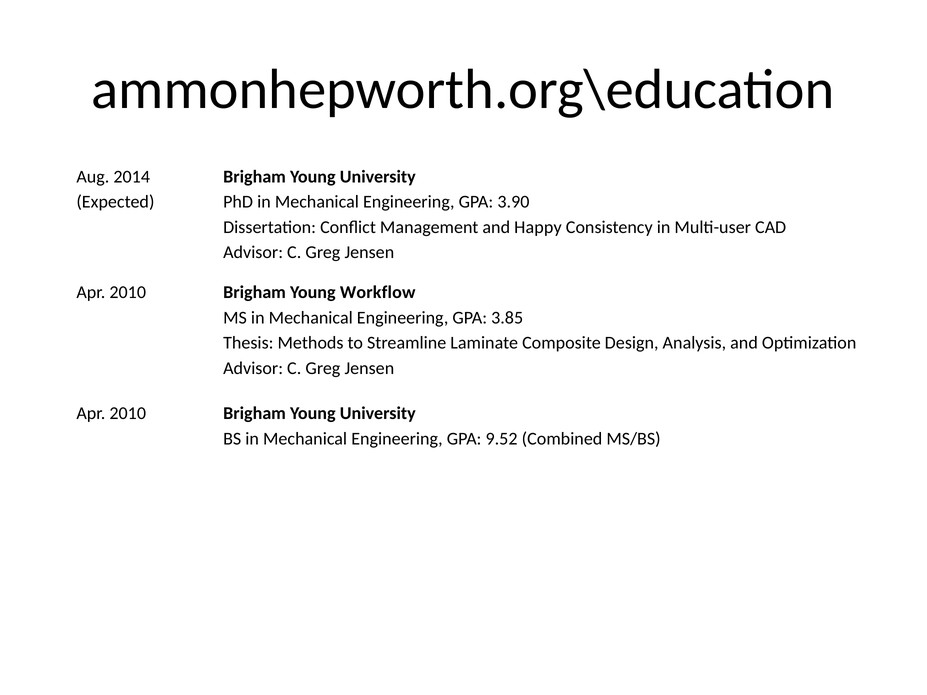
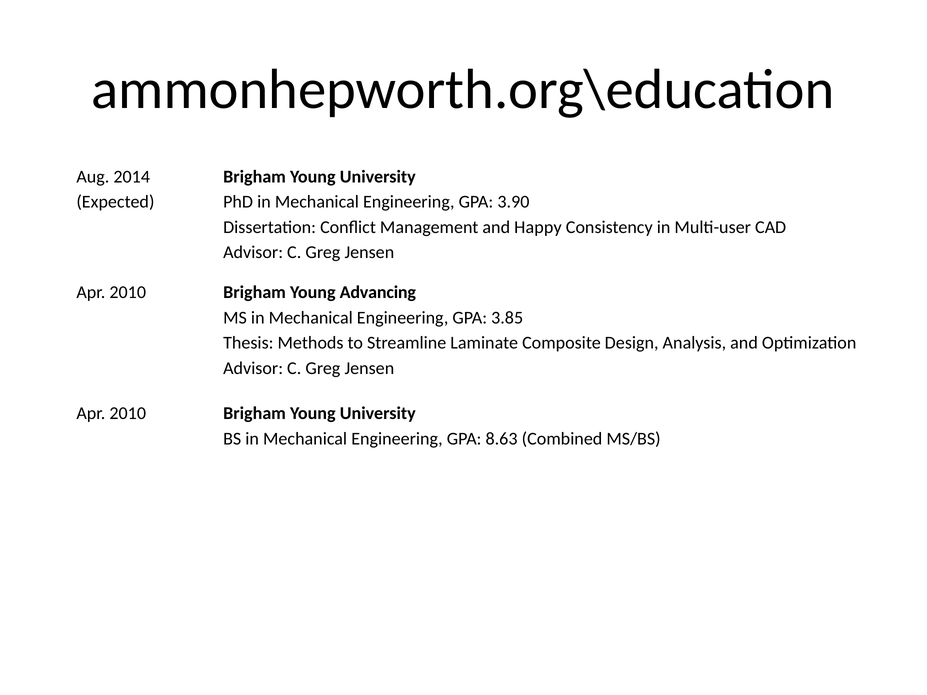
Workflow: Workflow -> Advancing
9.52: 9.52 -> 8.63
